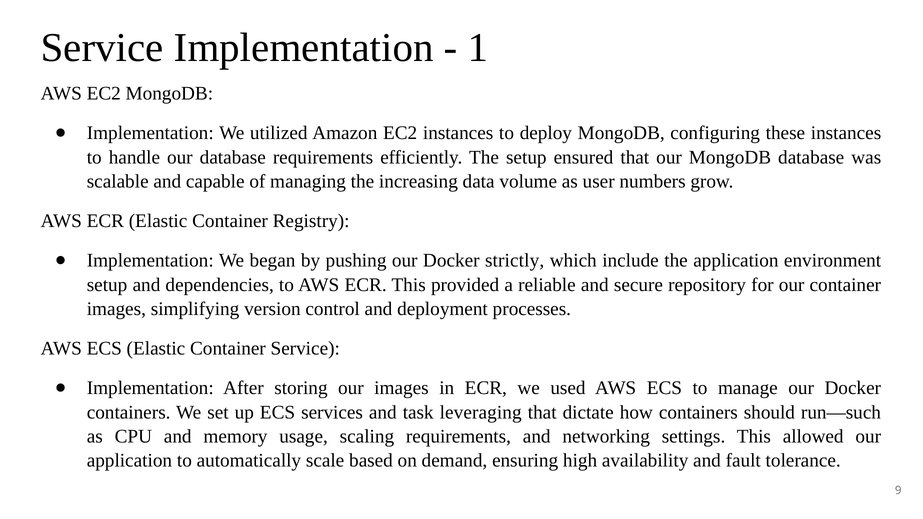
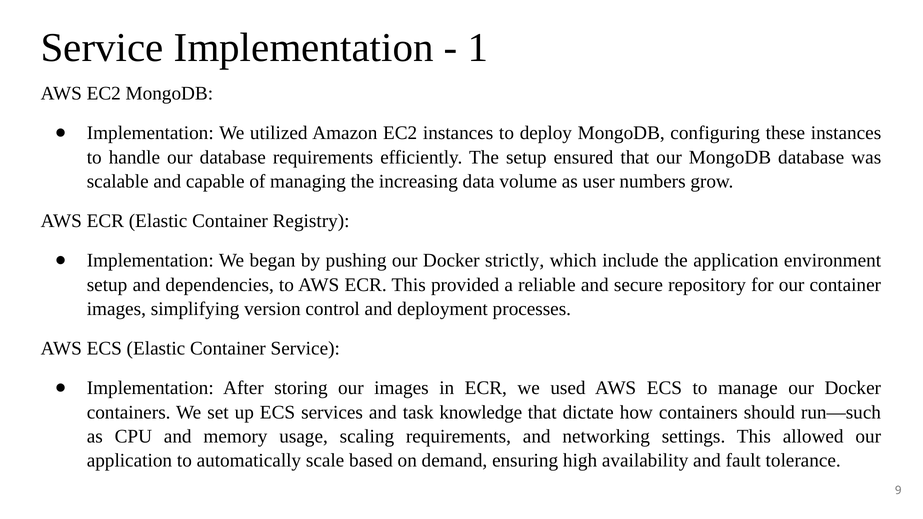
leveraging: leveraging -> knowledge
